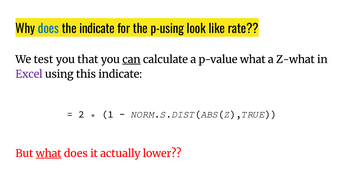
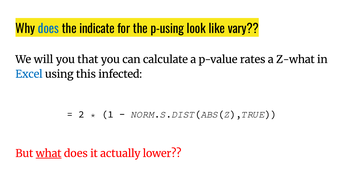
rate: rate -> vary
test: test -> will
can underline: present -> none
p-value what: what -> rates
Excel colour: purple -> blue
this indicate: indicate -> infected
